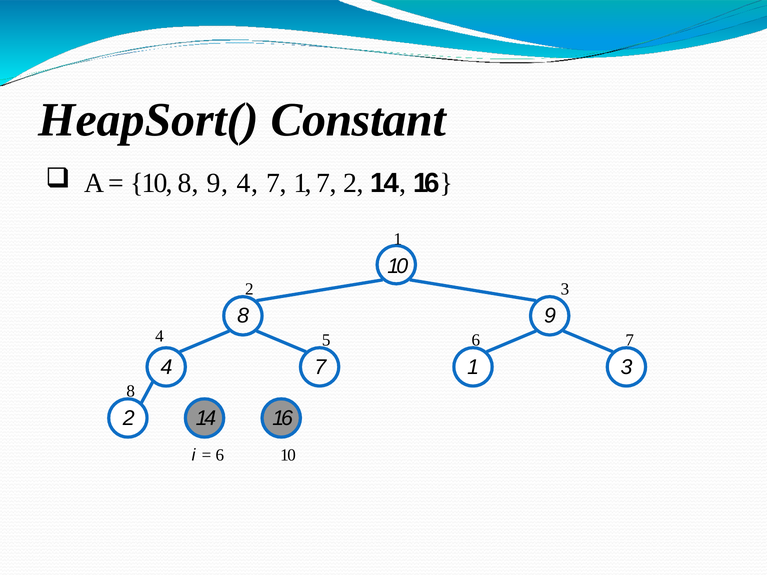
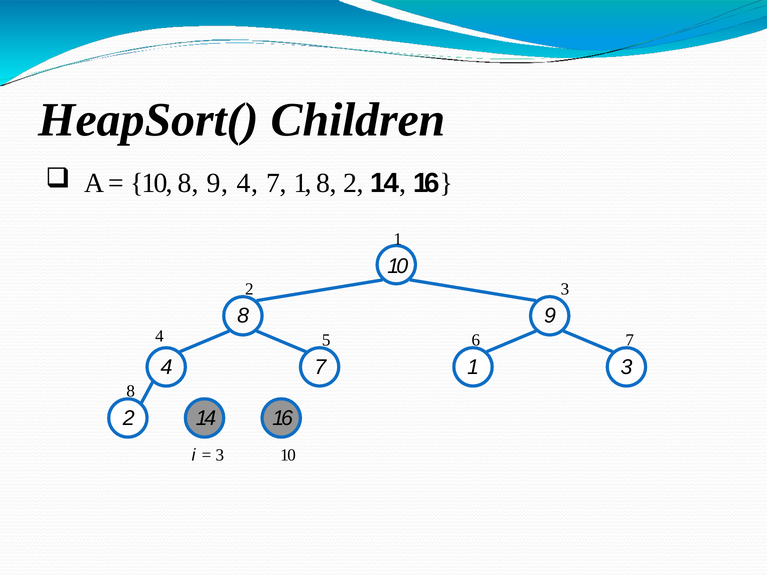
Constant: Constant -> Children
7 1 7: 7 -> 8
6 at (220, 455): 6 -> 3
